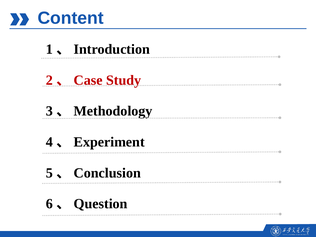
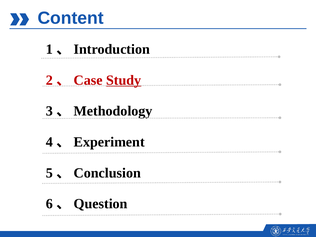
Study underline: none -> present
